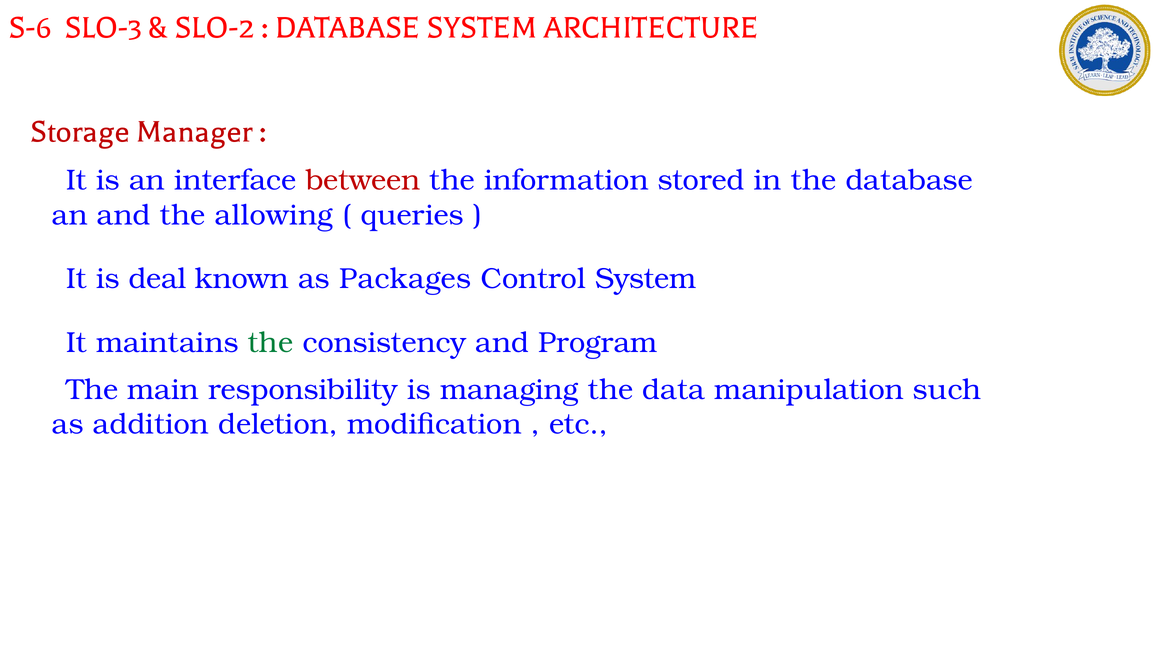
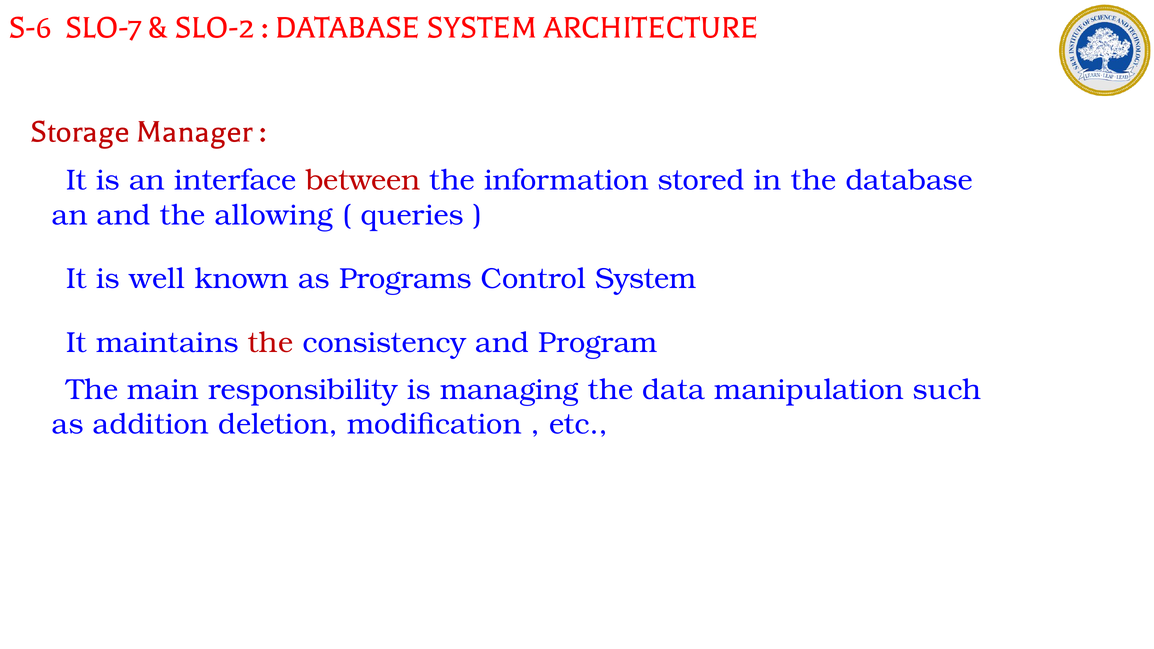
SLO-3: SLO-3 -> SLO-7
deal: deal -> well
Packages: Packages -> Programs
the at (271, 343) colour: green -> red
